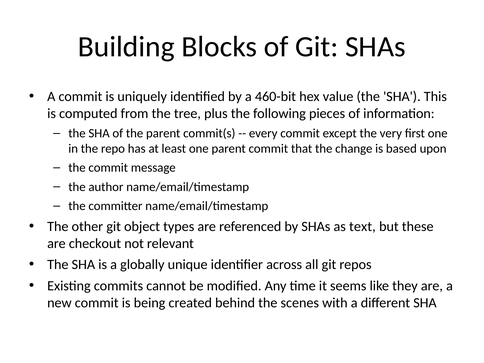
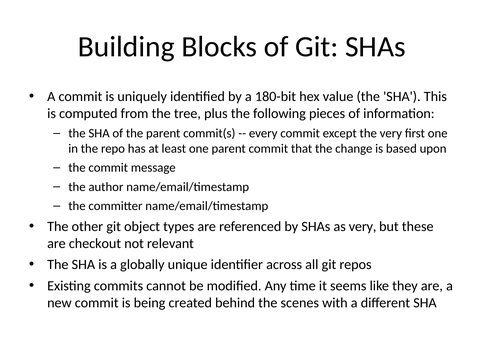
460-bit: 460-bit -> 180-bit
as text: text -> very
